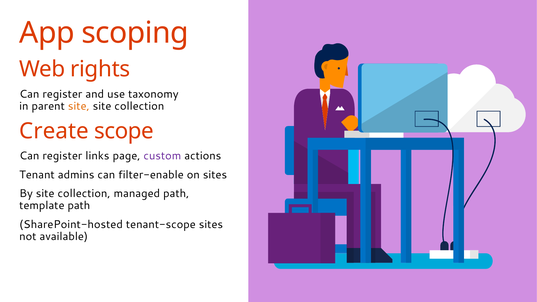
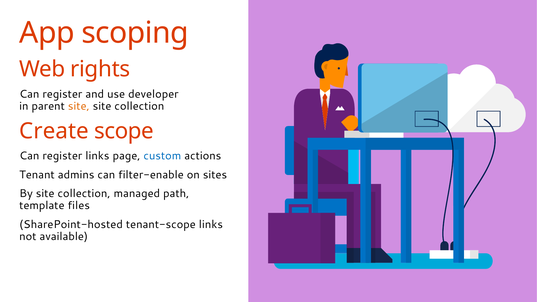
taxonomy: taxonomy -> developer
custom colour: purple -> blue
template path: path -> files
tenant-scope sites: sites -> links
